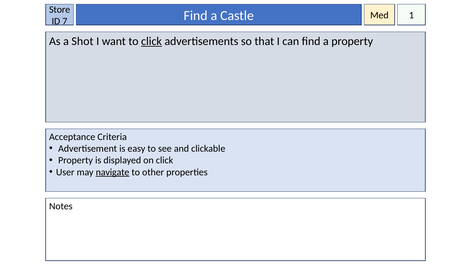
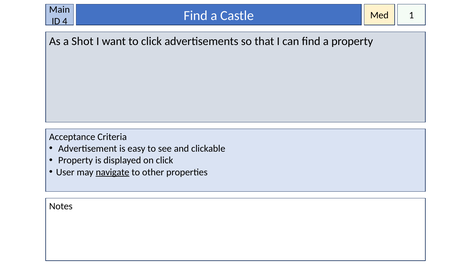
Store: Store -> Main
7: 7 -> 4
click at (152, 41) underline: present -> none
